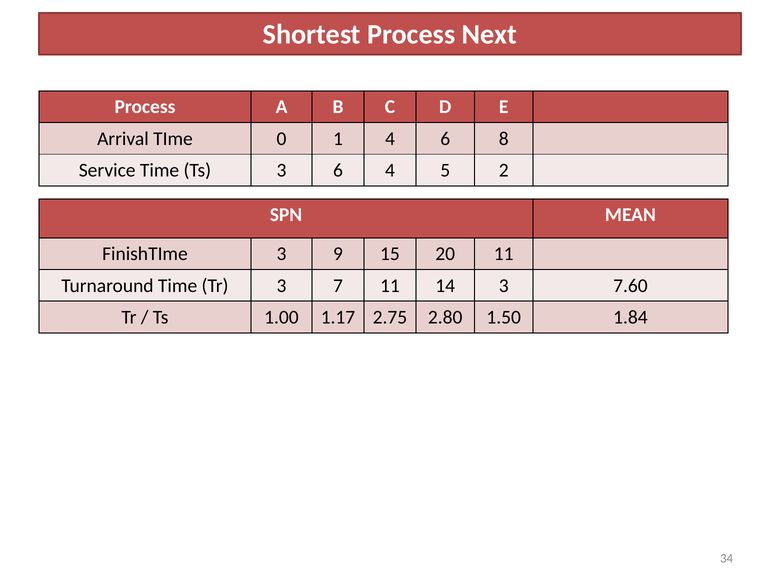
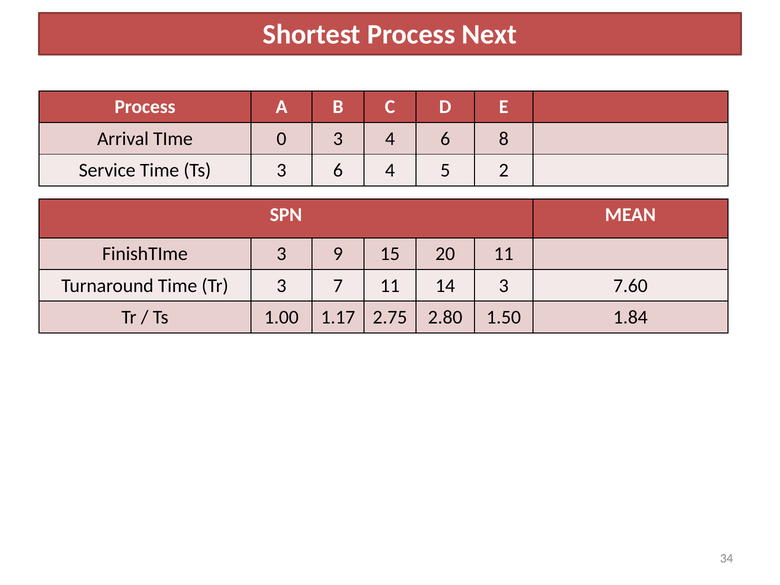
0 1: 1 -> 3
